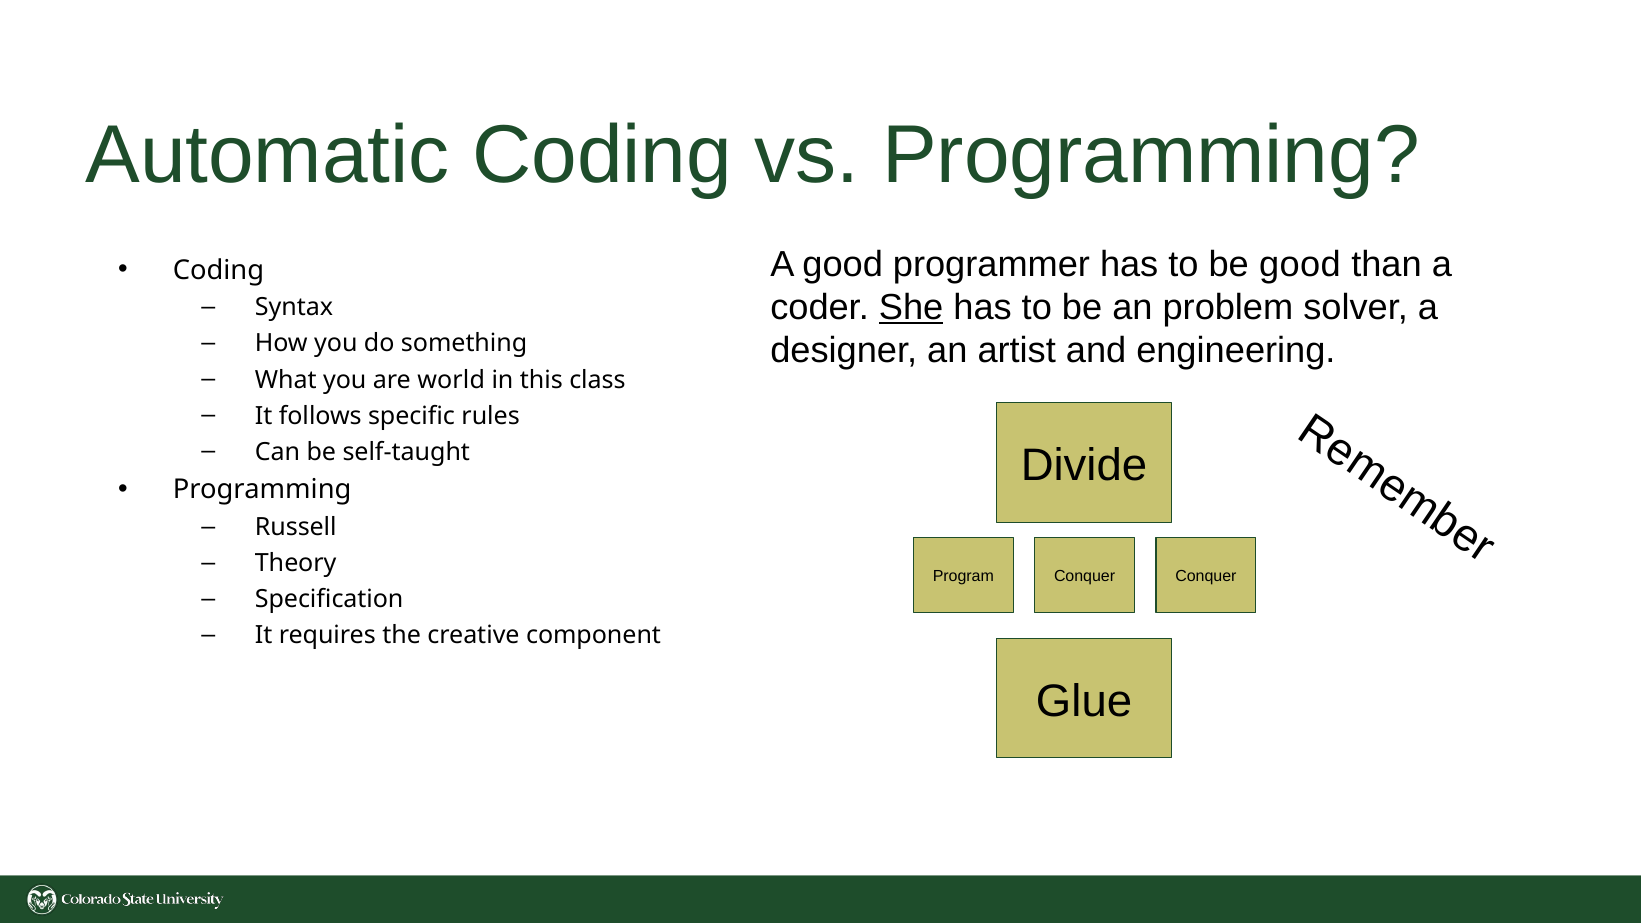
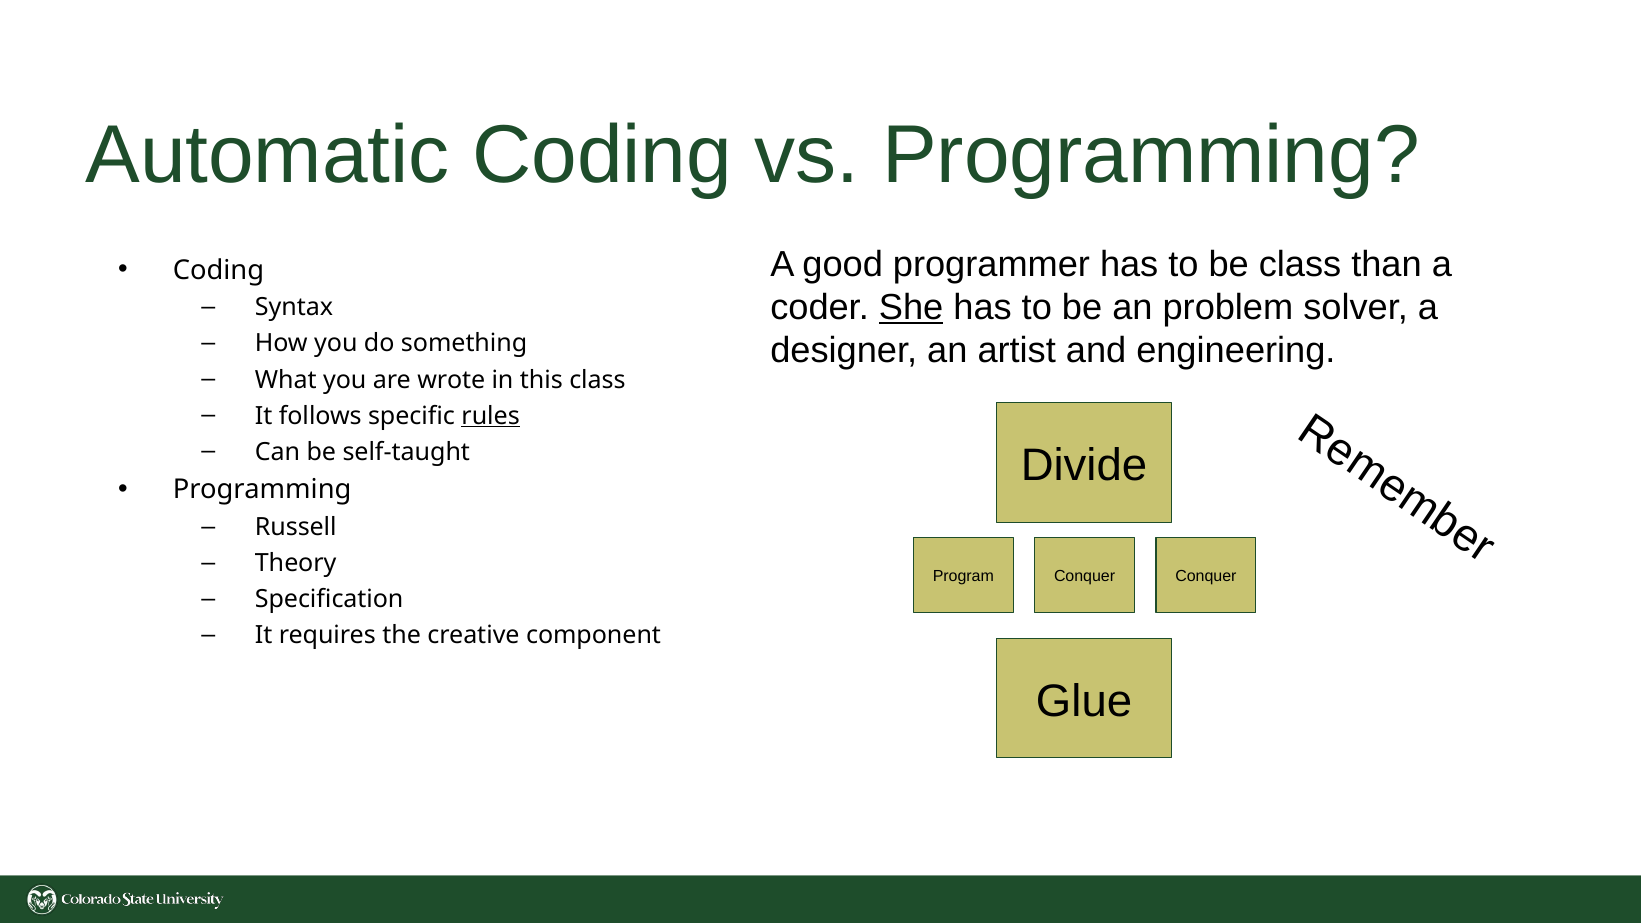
be good: good -> class
world: world -> wrote
rules underline: none -> present
